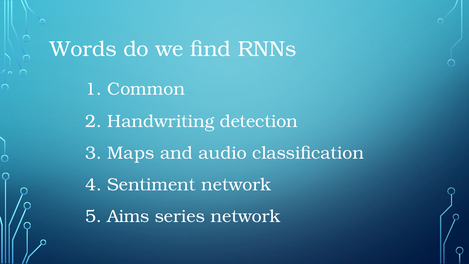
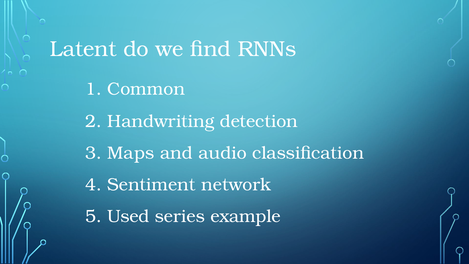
Words: Words -> Latent
Aims: Aims -> Used
series network: network -> example
